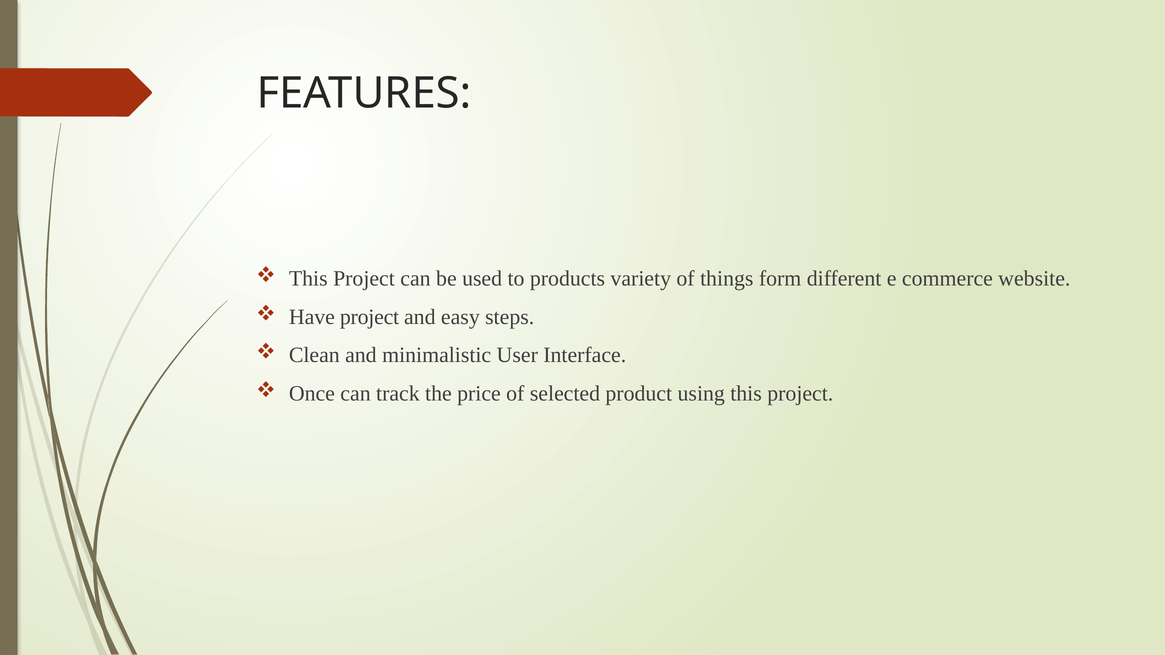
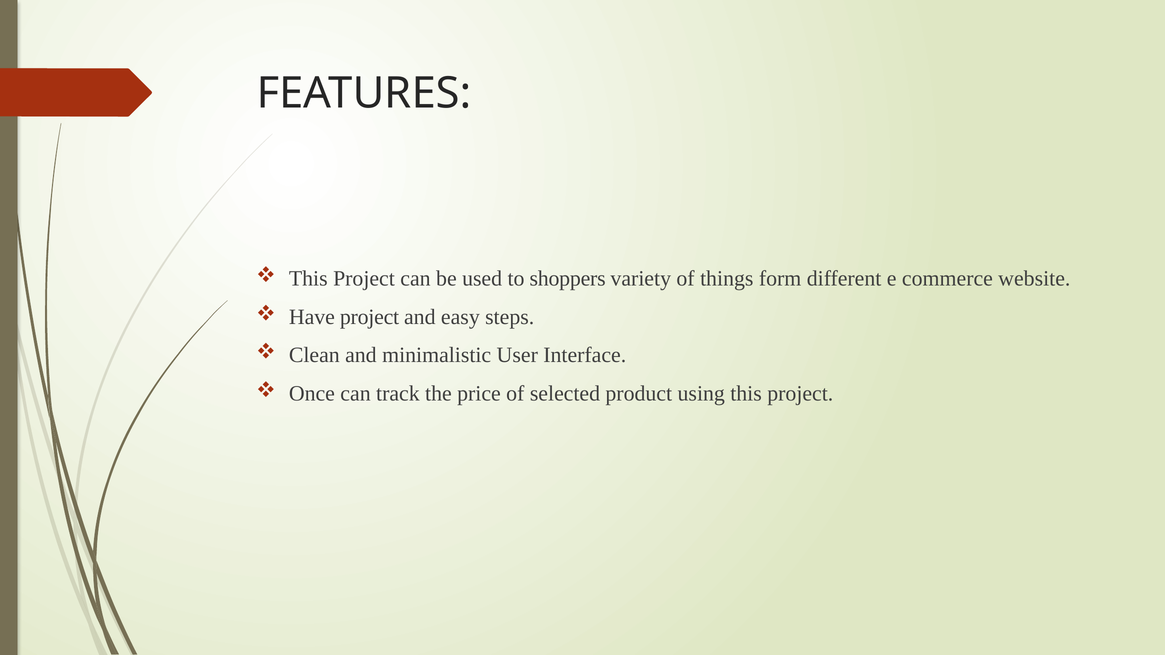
products: products -> shoppers
